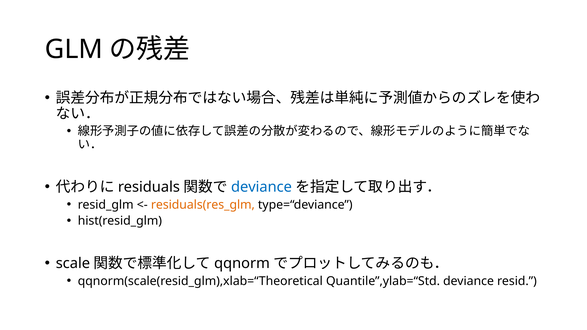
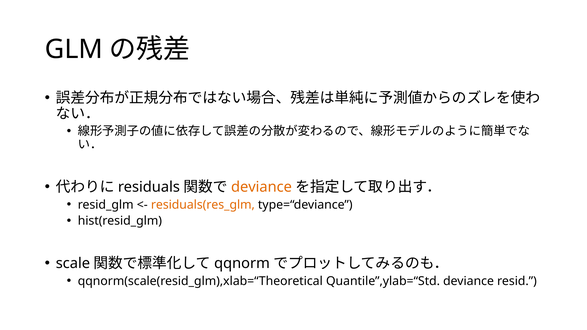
deviance at (261, 187) colour: blue -> orange
